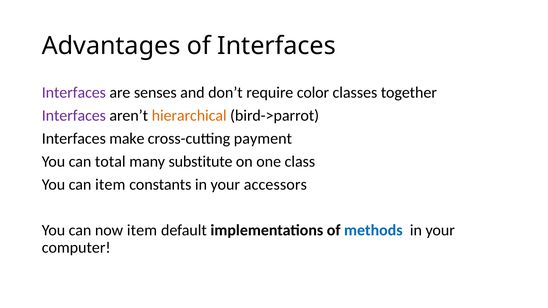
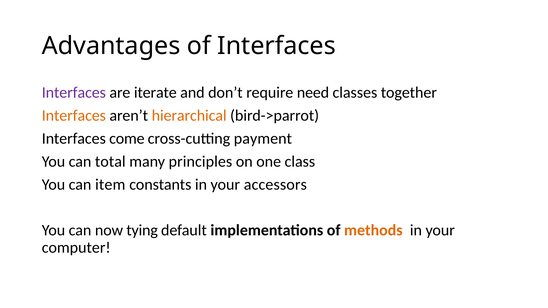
senses: senses -> iterate
color: color -> need
Interfaces at (74, 116) colour: purple -> orange
make: make -> come
substitute: substitute -> principles
now item: item -> tying
methods colour: blue -> orange
